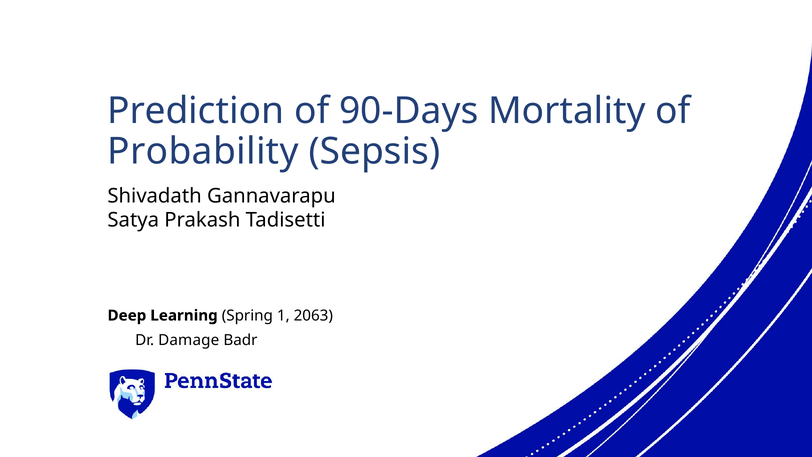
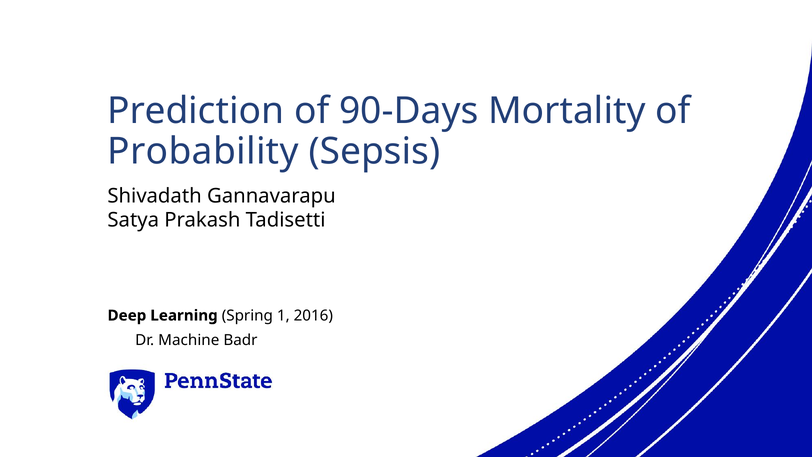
2063: 2063 -> 2016
Damage: Damage -> Machine
